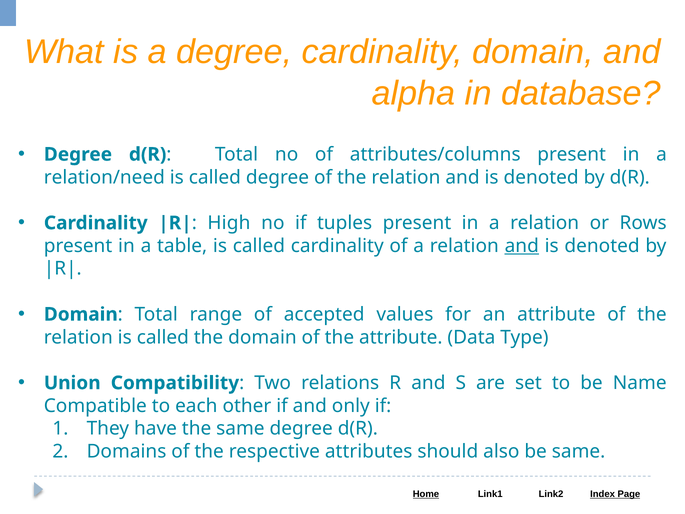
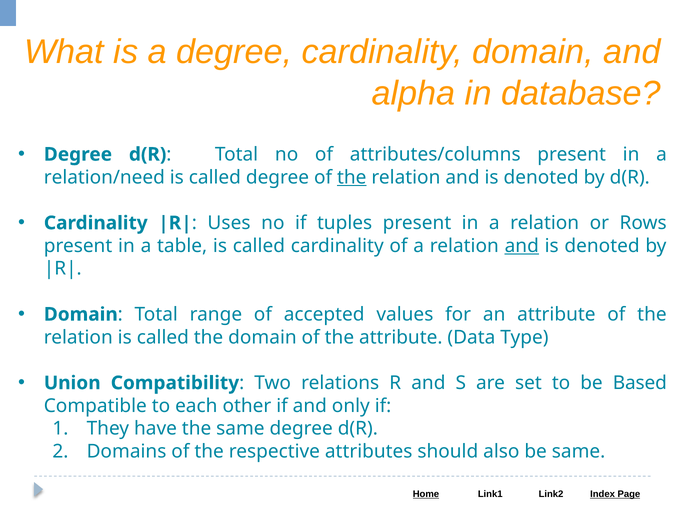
the at (352, 177) underline: none -> present
High: High -> Uses
Name: Name -> Based
